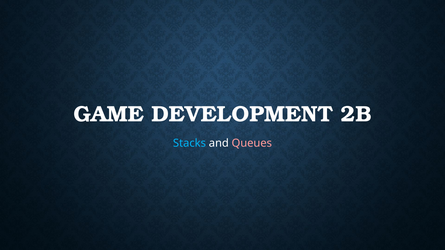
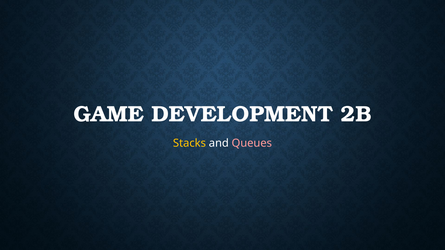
Stacks colour: light blue -> yellow
